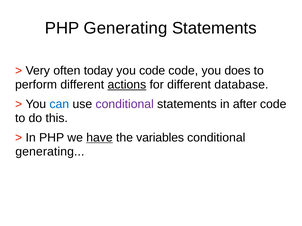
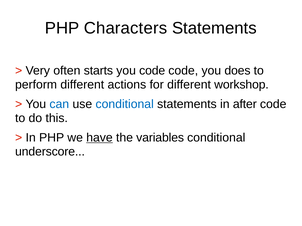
PHP Generating: Generating -> Characters
today: today -> starts
actions underline: present -> none
database: database -> workshop
conditional at (125, 104) colour: purple -> blue
generating at (50, 152): generating -> underscore
